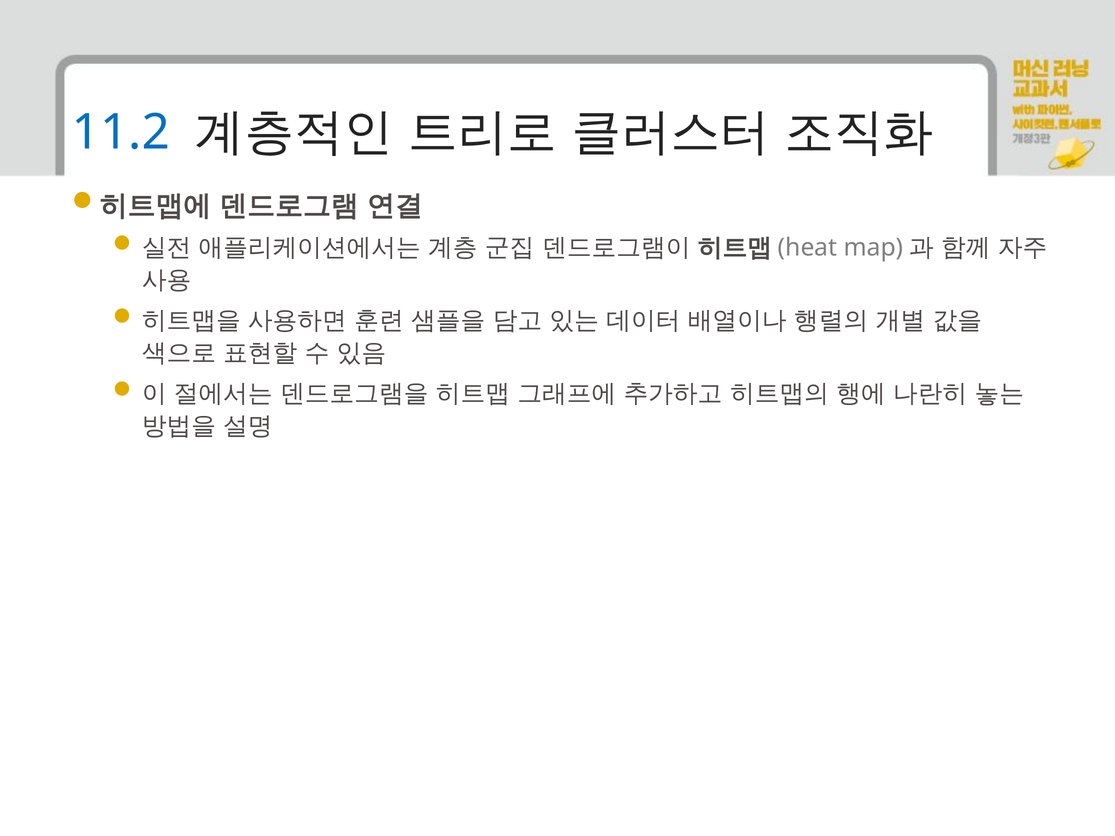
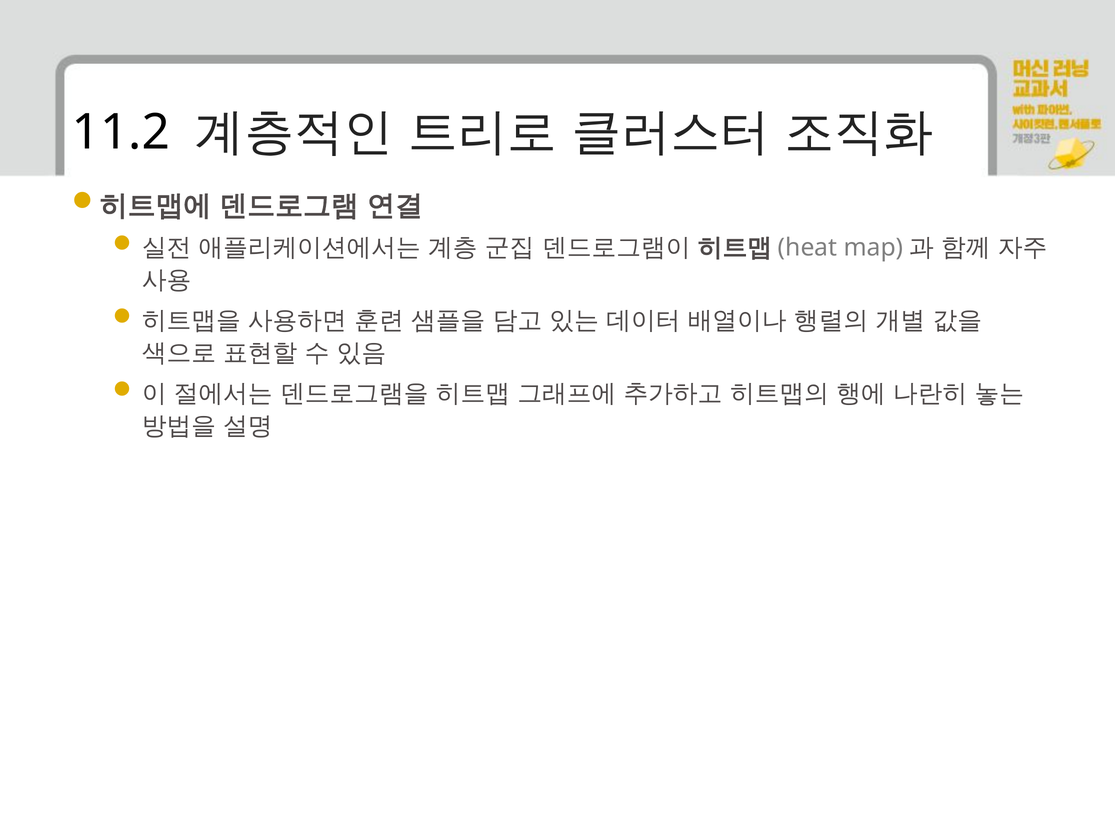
11.2 colour: blue -> black
